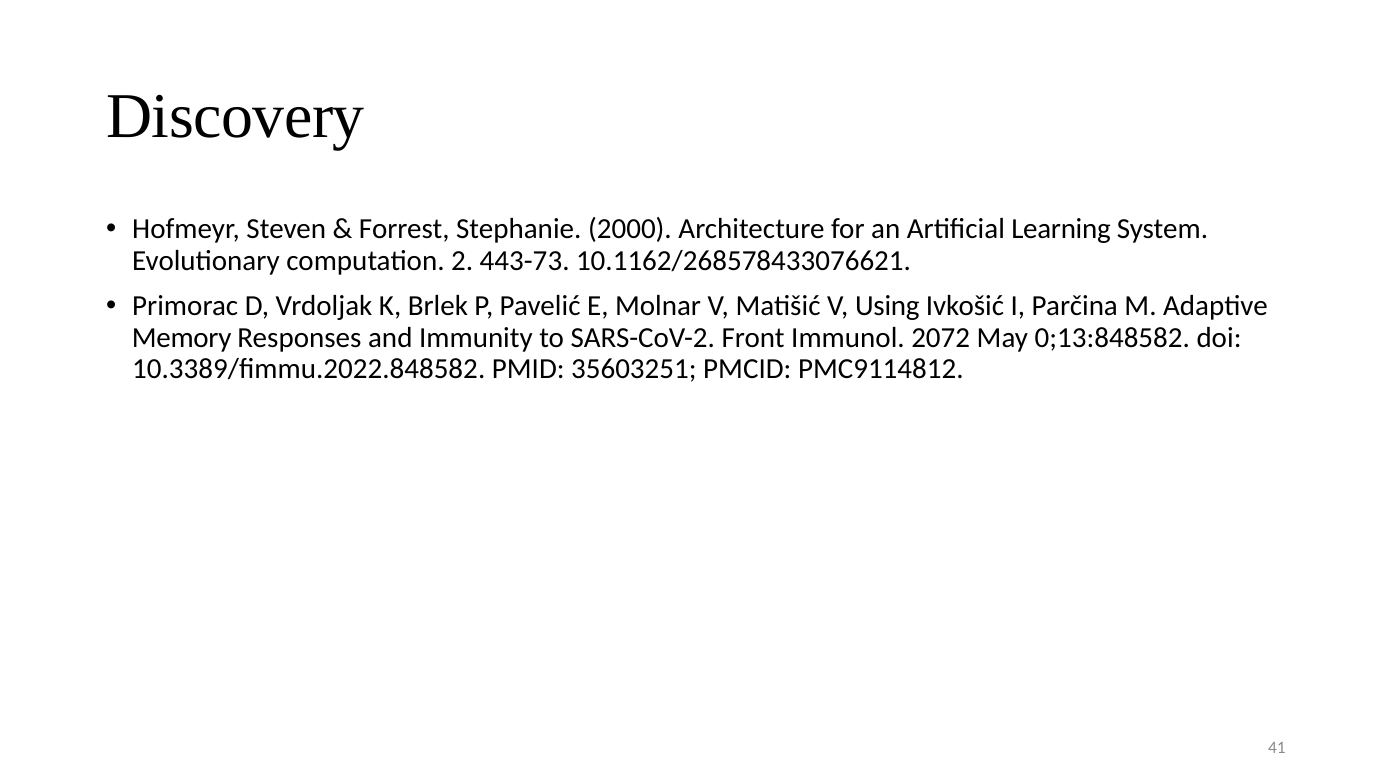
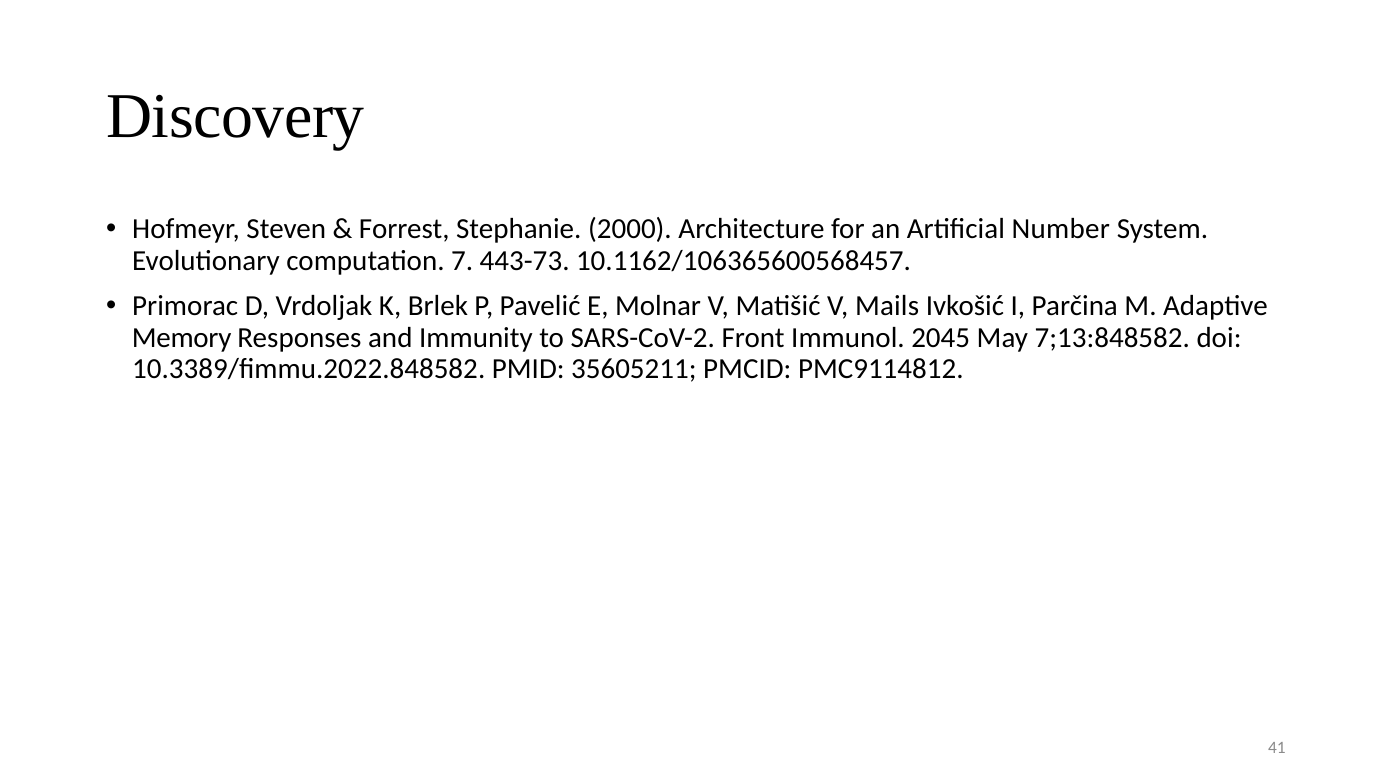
Learning: Learning -> Number
2: 2 -> 7
10.1162/268578433076621: 10.1162/268578433076621 -> 10.1162/106365600568457
Using: Using -> Mails
2072: 2072 -> 2045
0;13:848582: 0;13:848582 -> 7;13:848582
35603251: 35603251 -> 35605211
